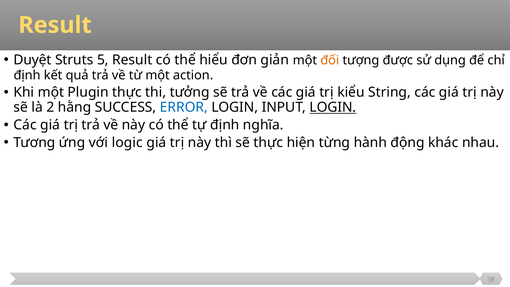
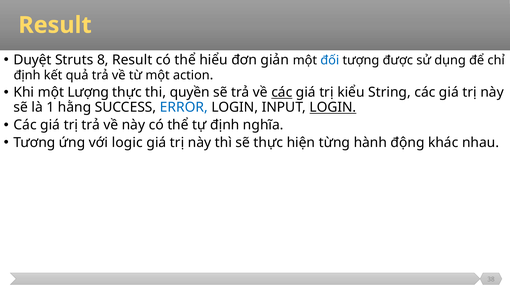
5: 5 -> 8
đối colour: orange -> blue
Plugin: Plugin -> Lượng
tưởng: tưởng -> quyền
các at (282, 92) underline: none -> present
2: 2 -> 1
